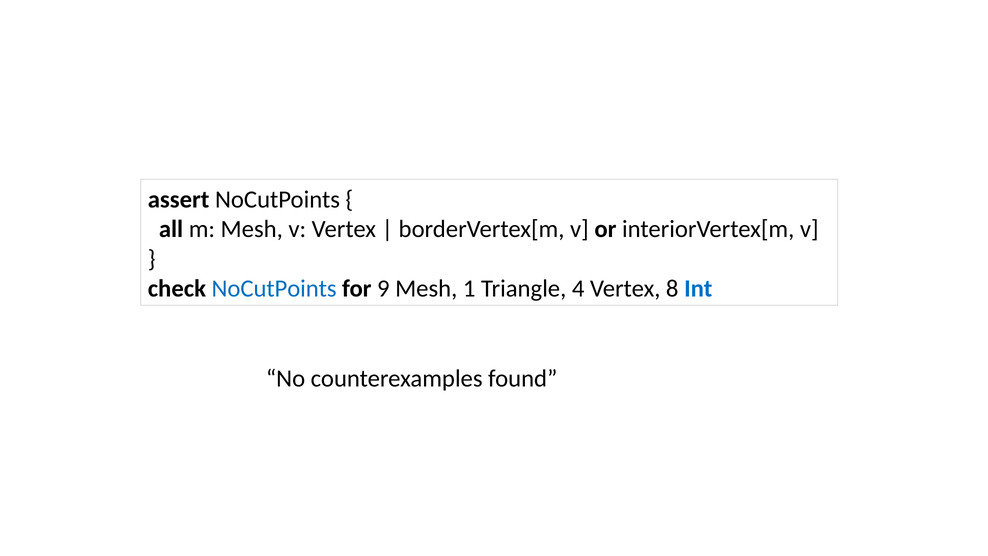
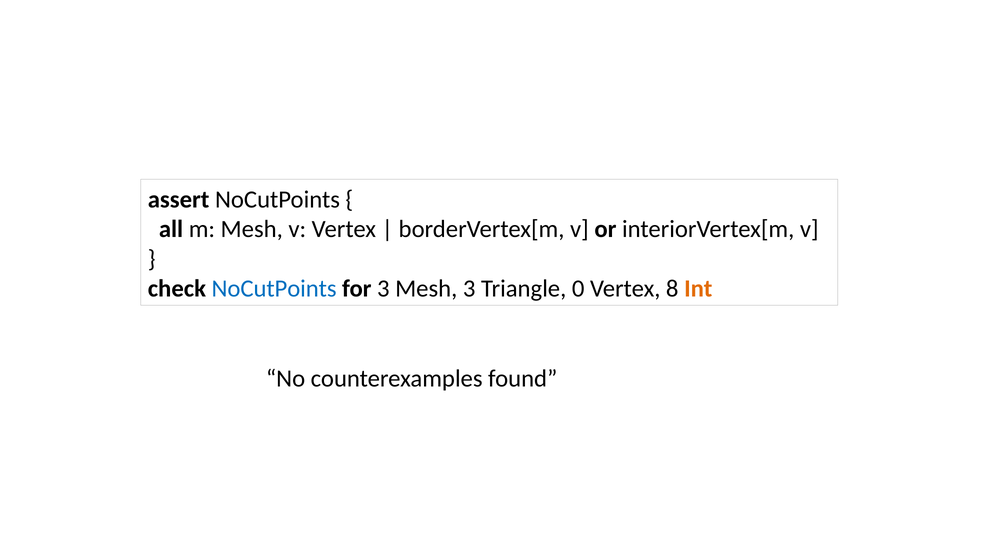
for 9: 9 -> 3
Mesh 1: 1 -> 3
4: 4 -> 0
Int colour: blue -> orange
